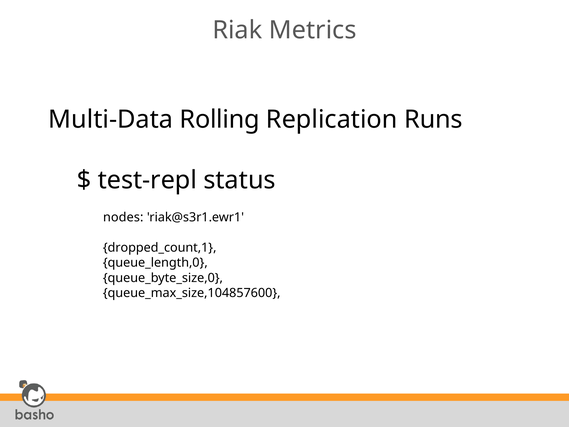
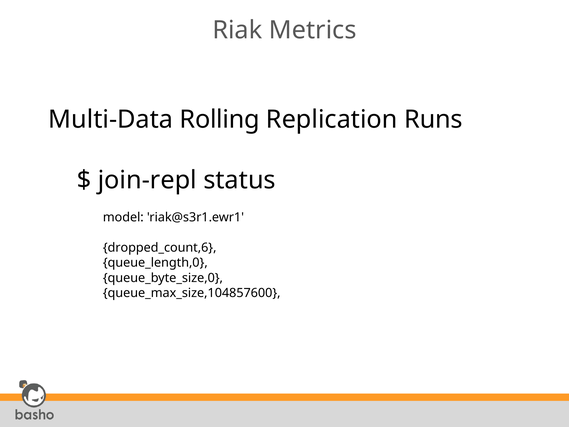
test-repl: test-repl -> join-repl
nodes: nodes -> model
dropped_count,1: dropped_count,1 -> dropped_count,6
